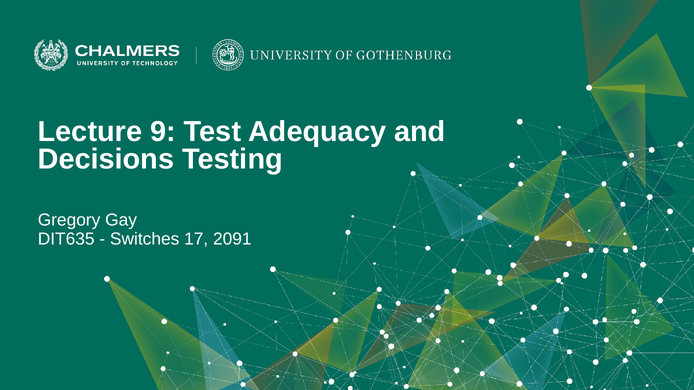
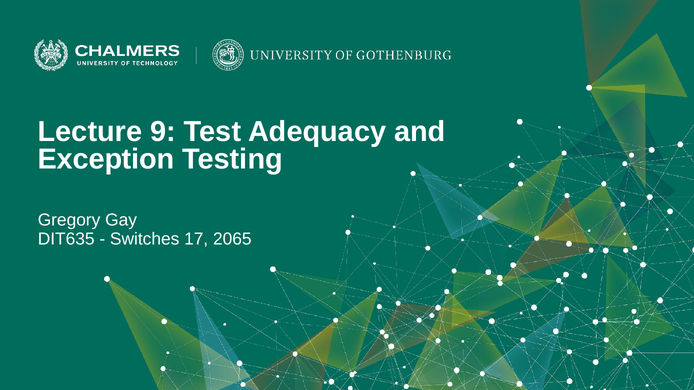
Decisions: Decisions -> Exception
2091: 2091 -> 2065
